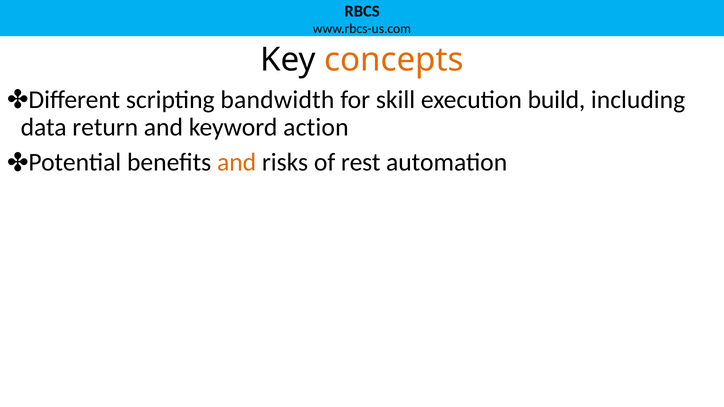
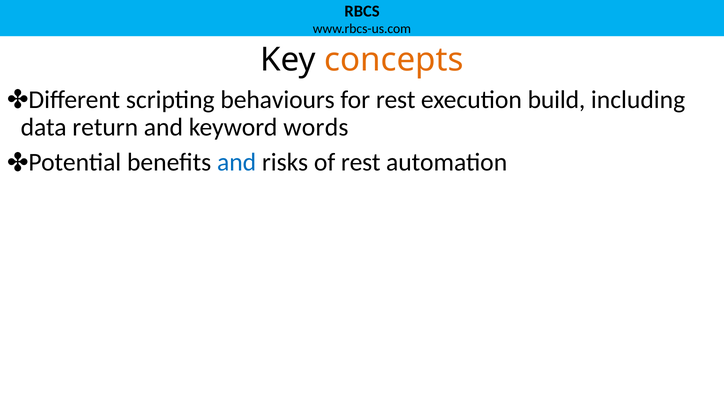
bandwidth: bandwidth -> behaviours
for skill: skill -> rest
action: action -> words
and at (237, 163) colour: orange -> blue
